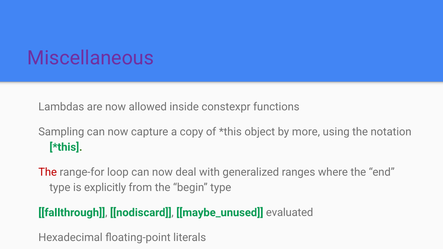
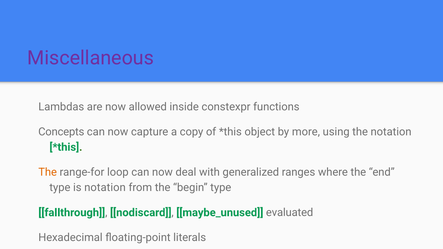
Sampling: Sampling -> Concepts
The at (48, 172) colour: red -> orange
is explicitly: explicitly -> notation
